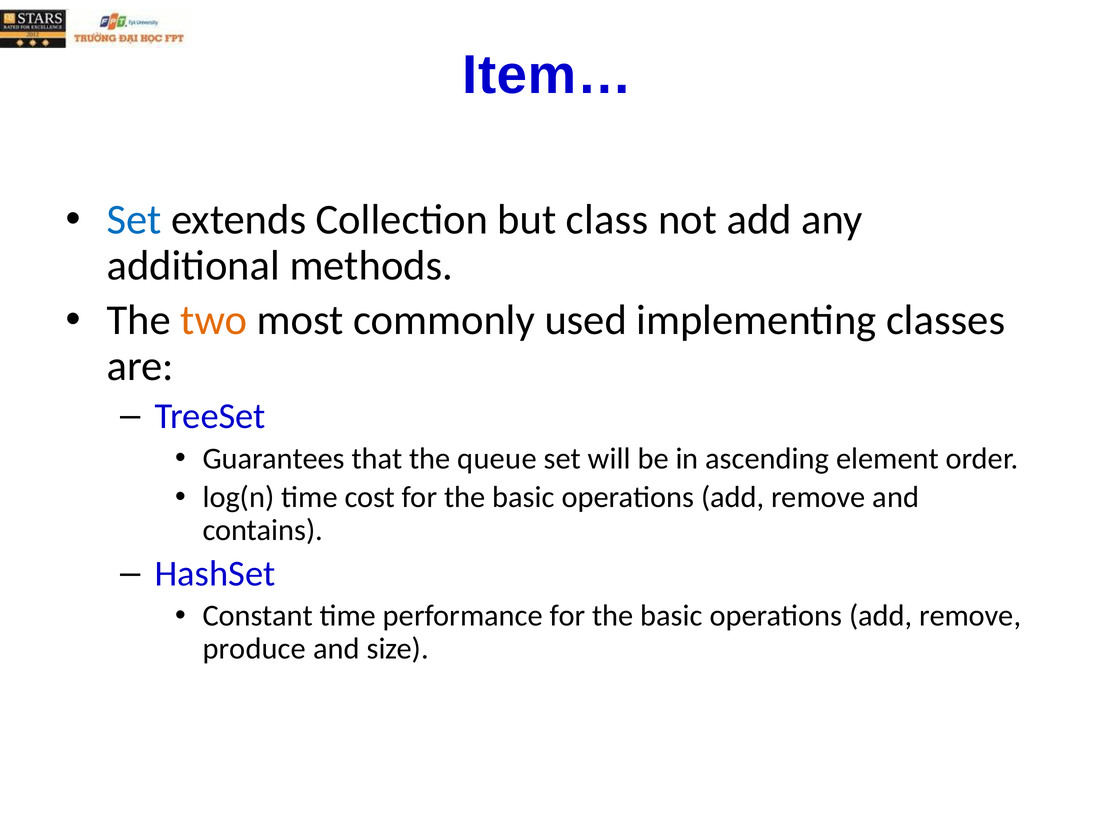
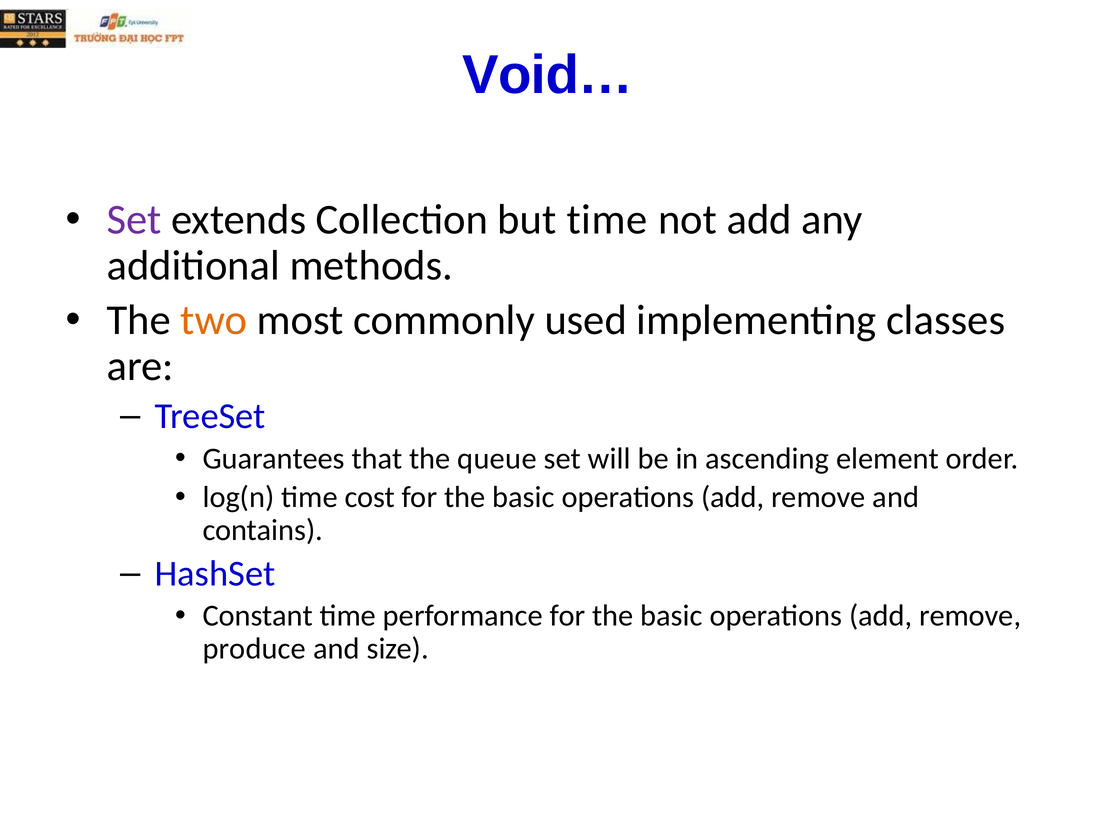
Item…: Item… -> Void…
Set at (134, 220) colour: blue -> purple
but class: class -> time
